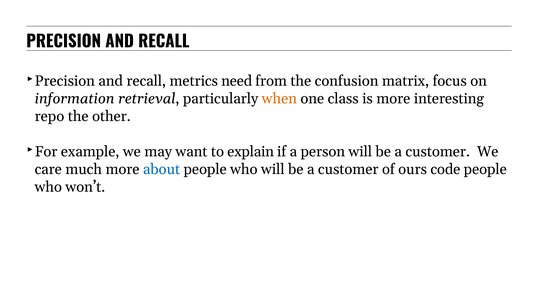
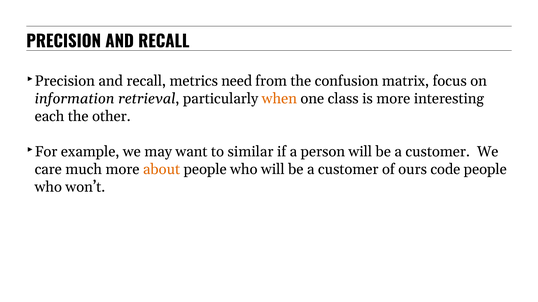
repo: repo -> each
explain: explain -> similar
about colour: blue -> orange
